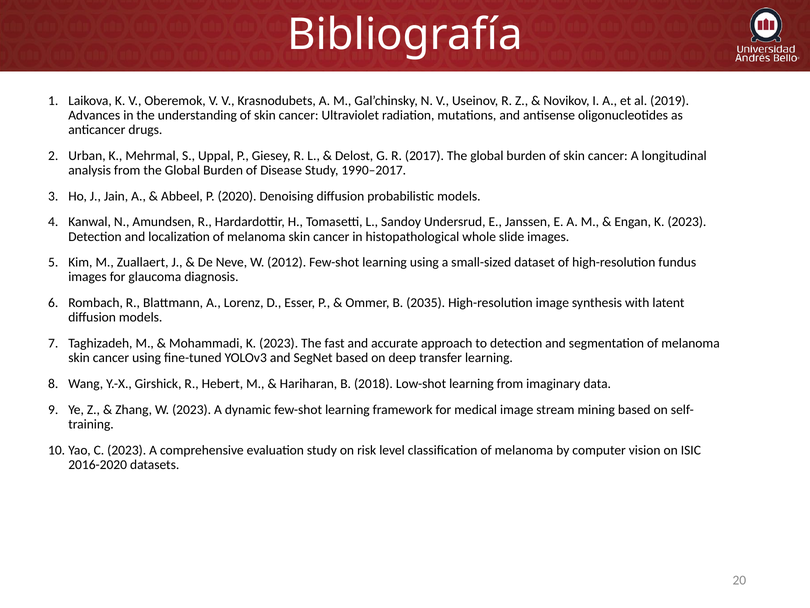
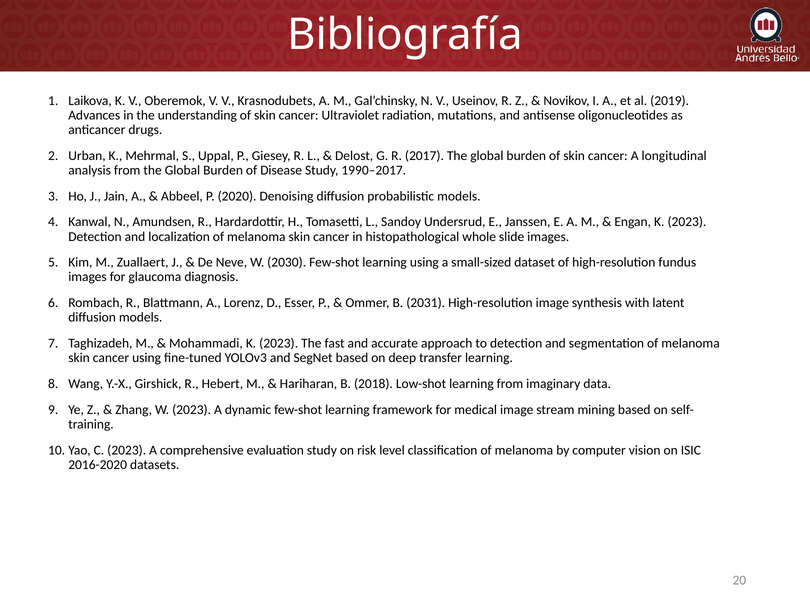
2012: 2012 -> 2030
2035: 2035 -> 2031
